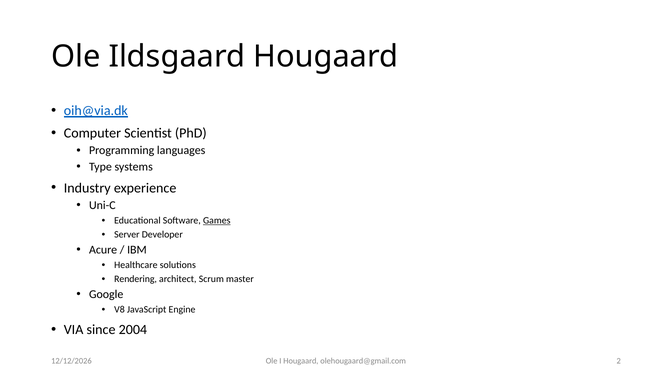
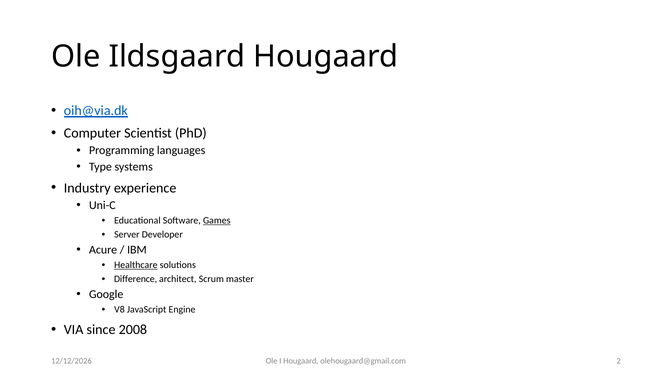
Healthcare underline: none -> present
Rendering: Rendering -> Difference
2004: 2004 -> 2008
